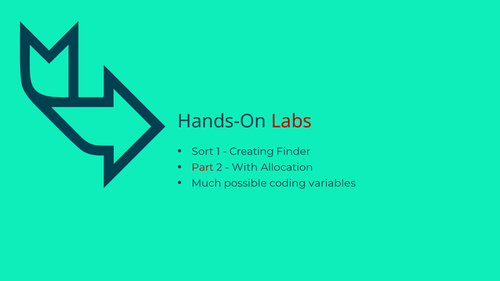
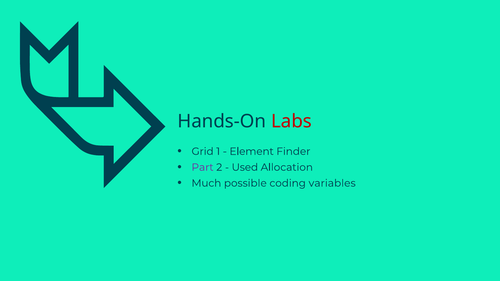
Sort: Sort -> Grid
Creating: Creating -> Element
Part colour: red -> purple
With: With -> Used
